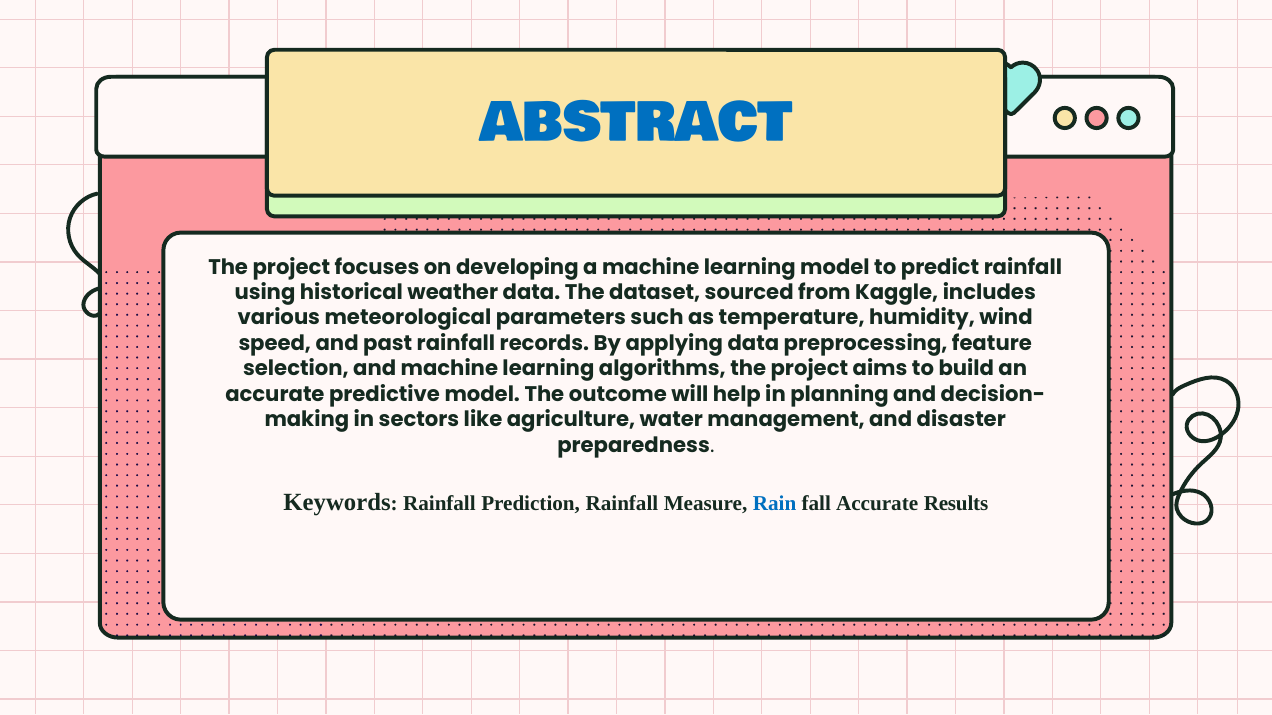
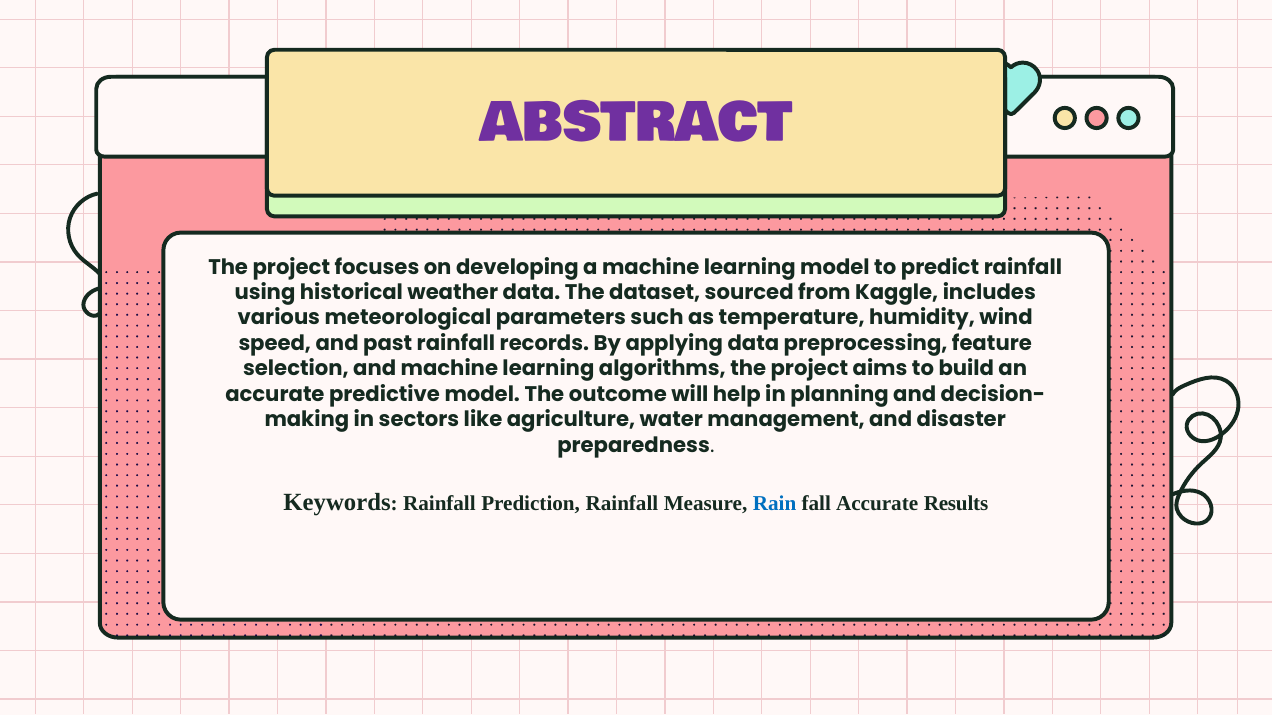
ABSTRACT colour: blue -> purple
